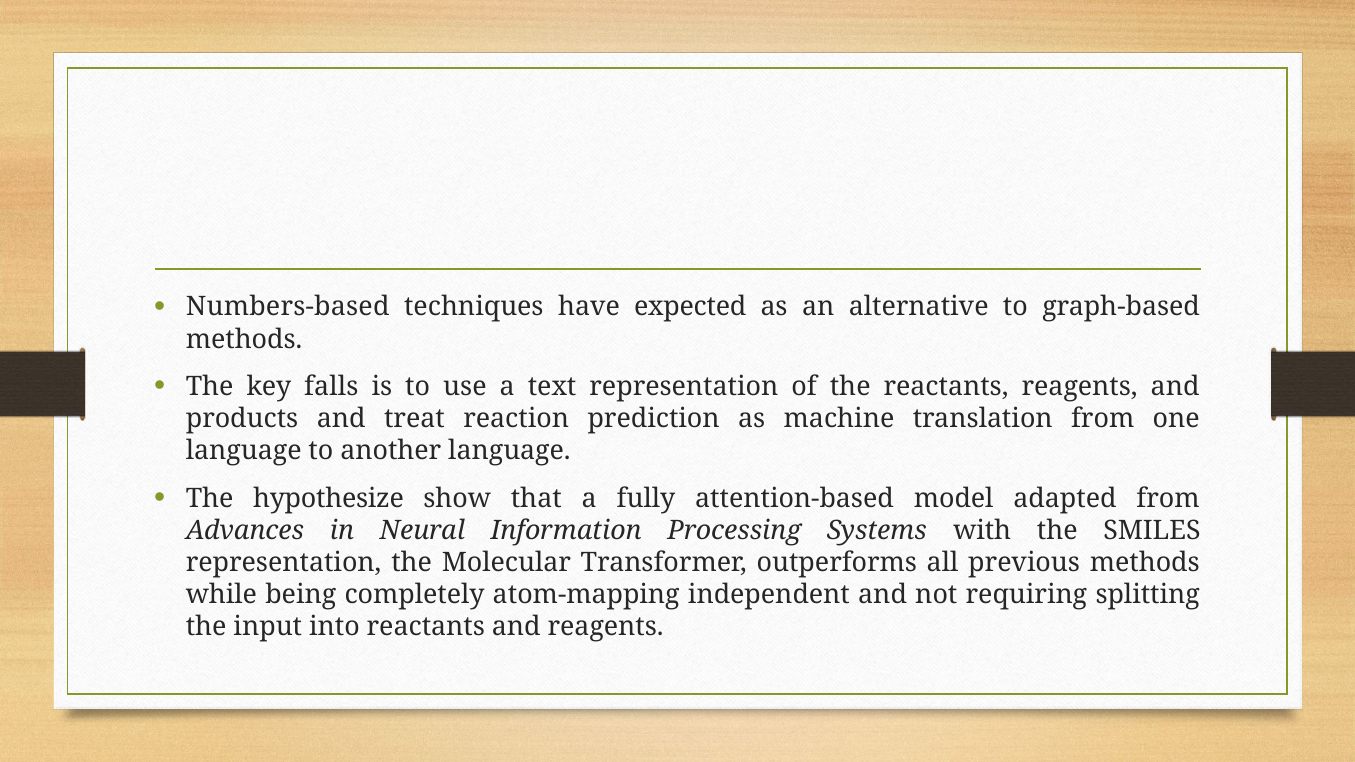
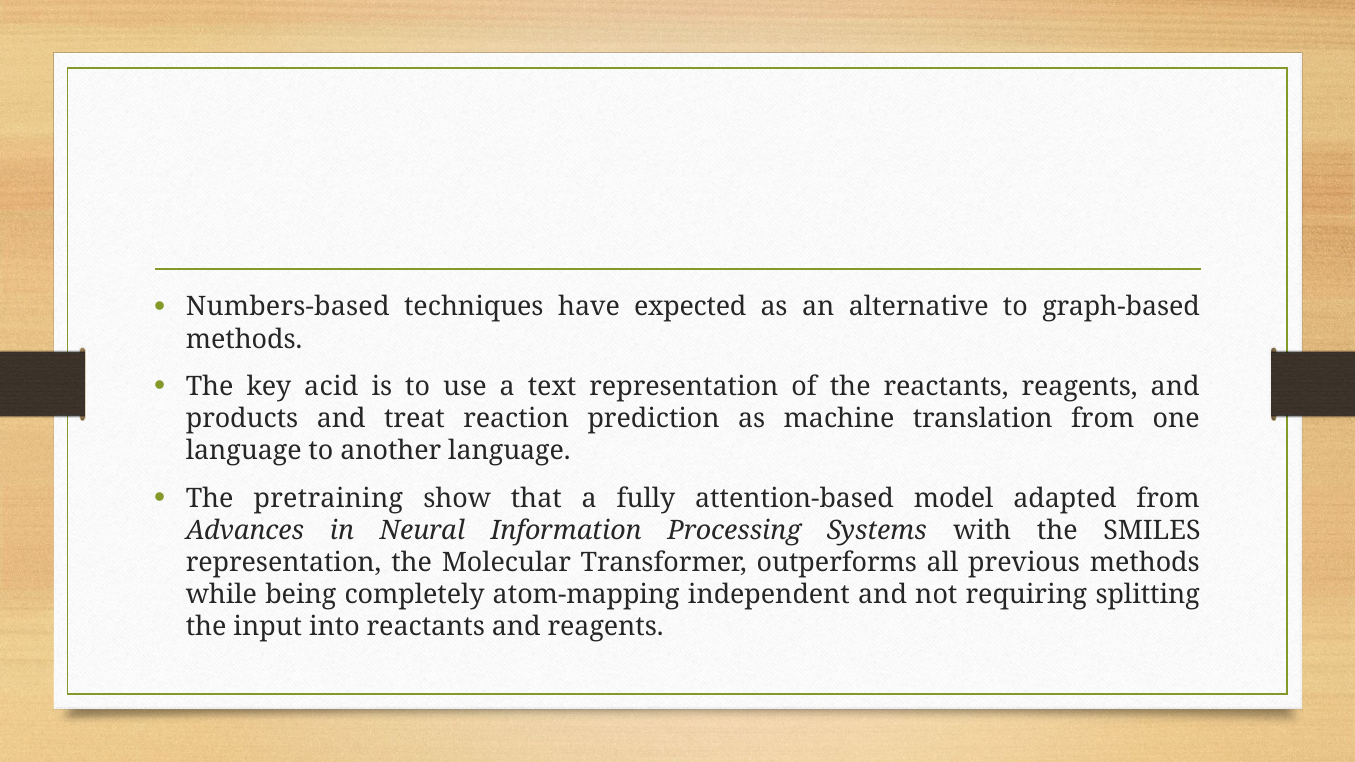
falls: falls -> acid
hypothesize: hypothesize -> pretraining
